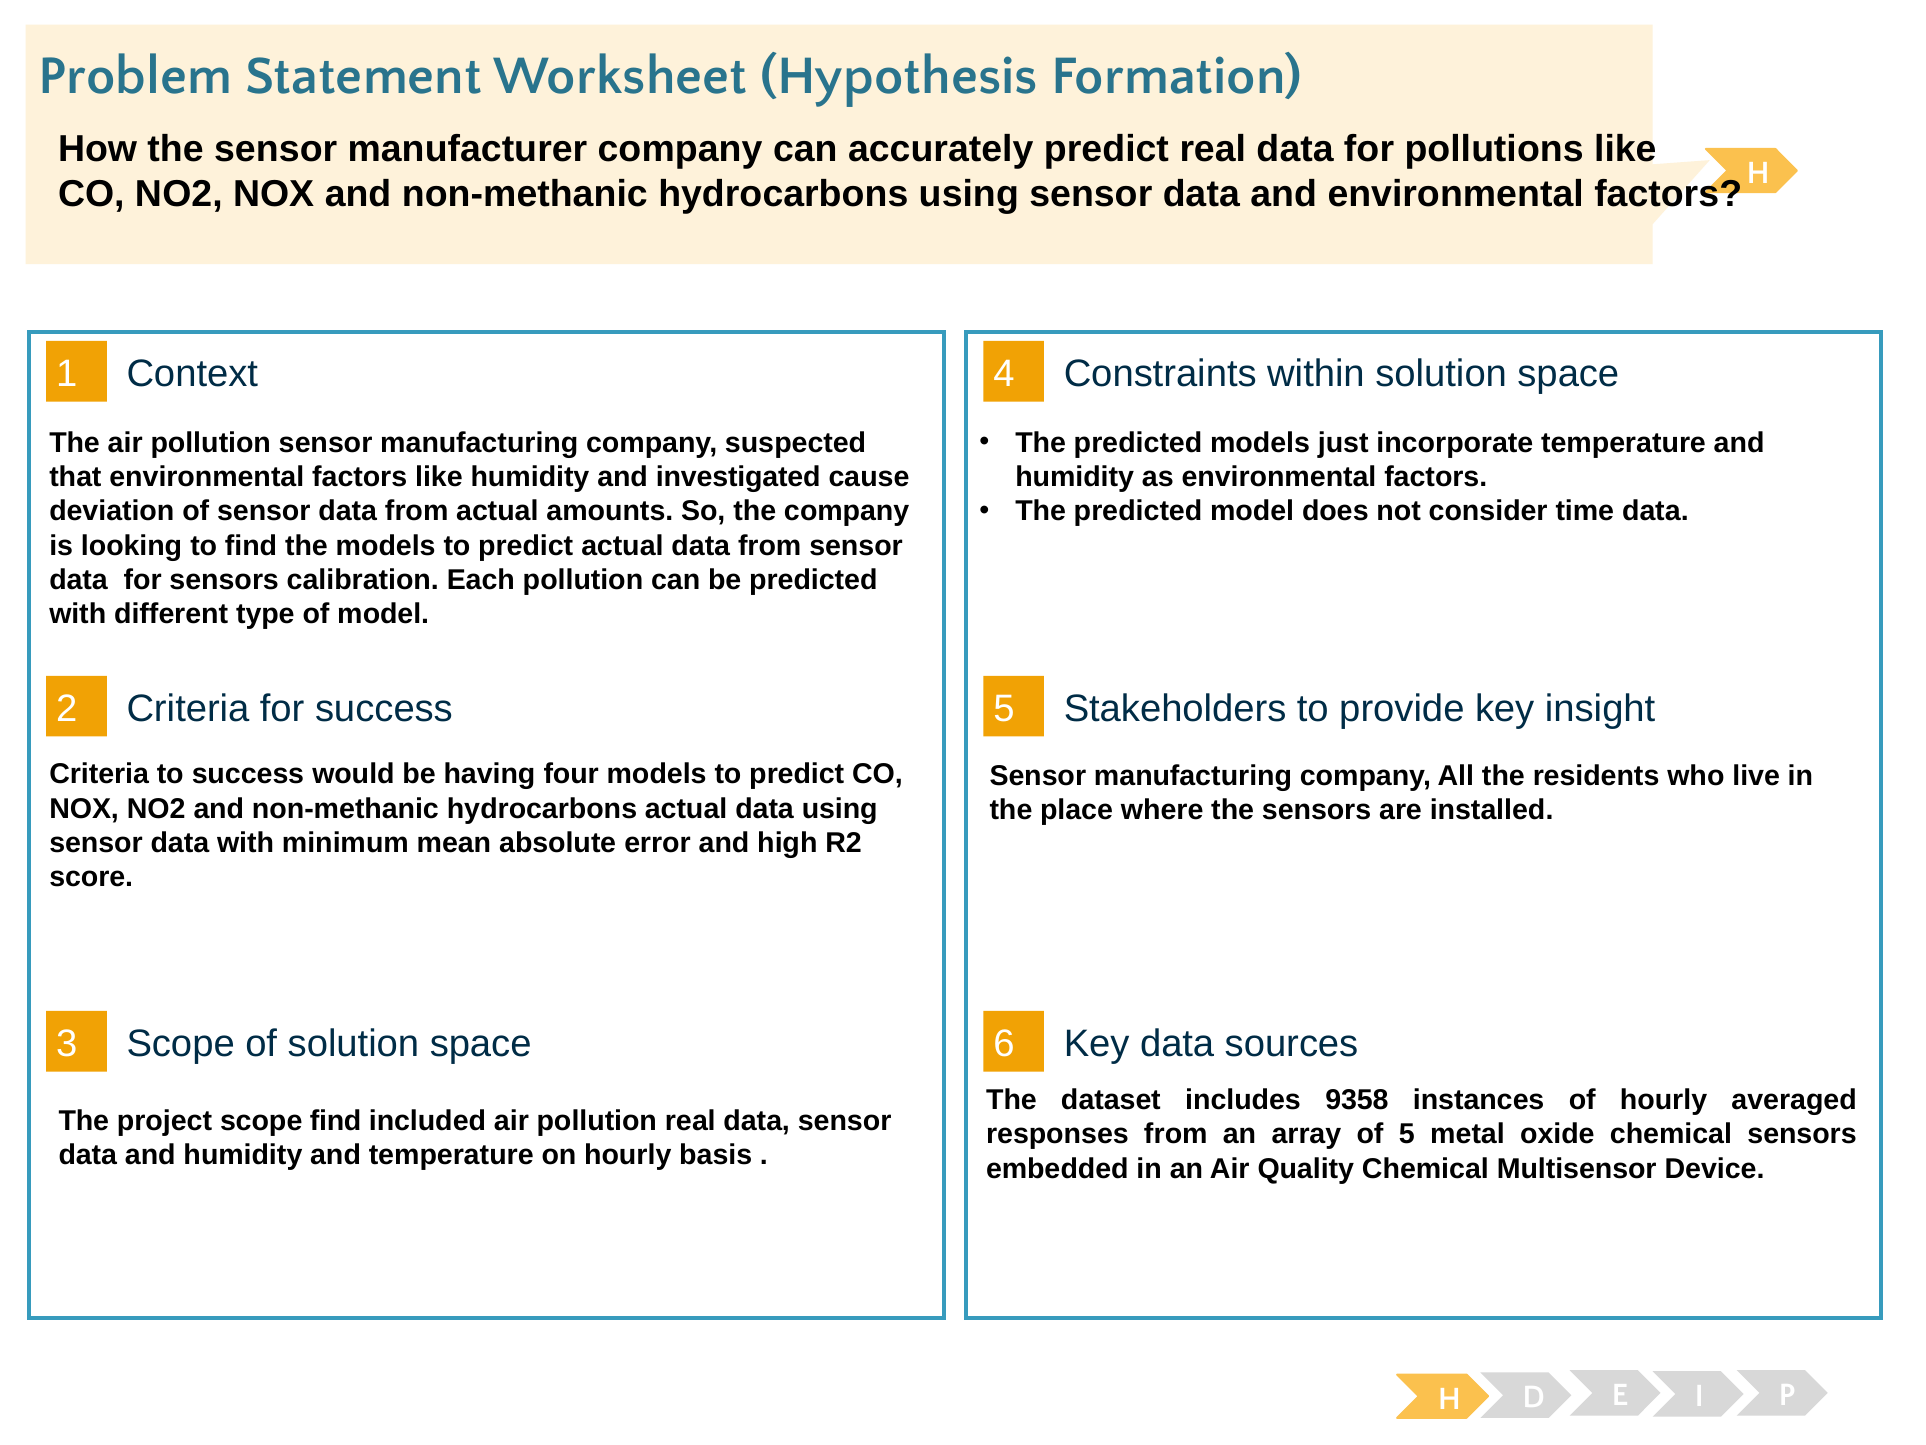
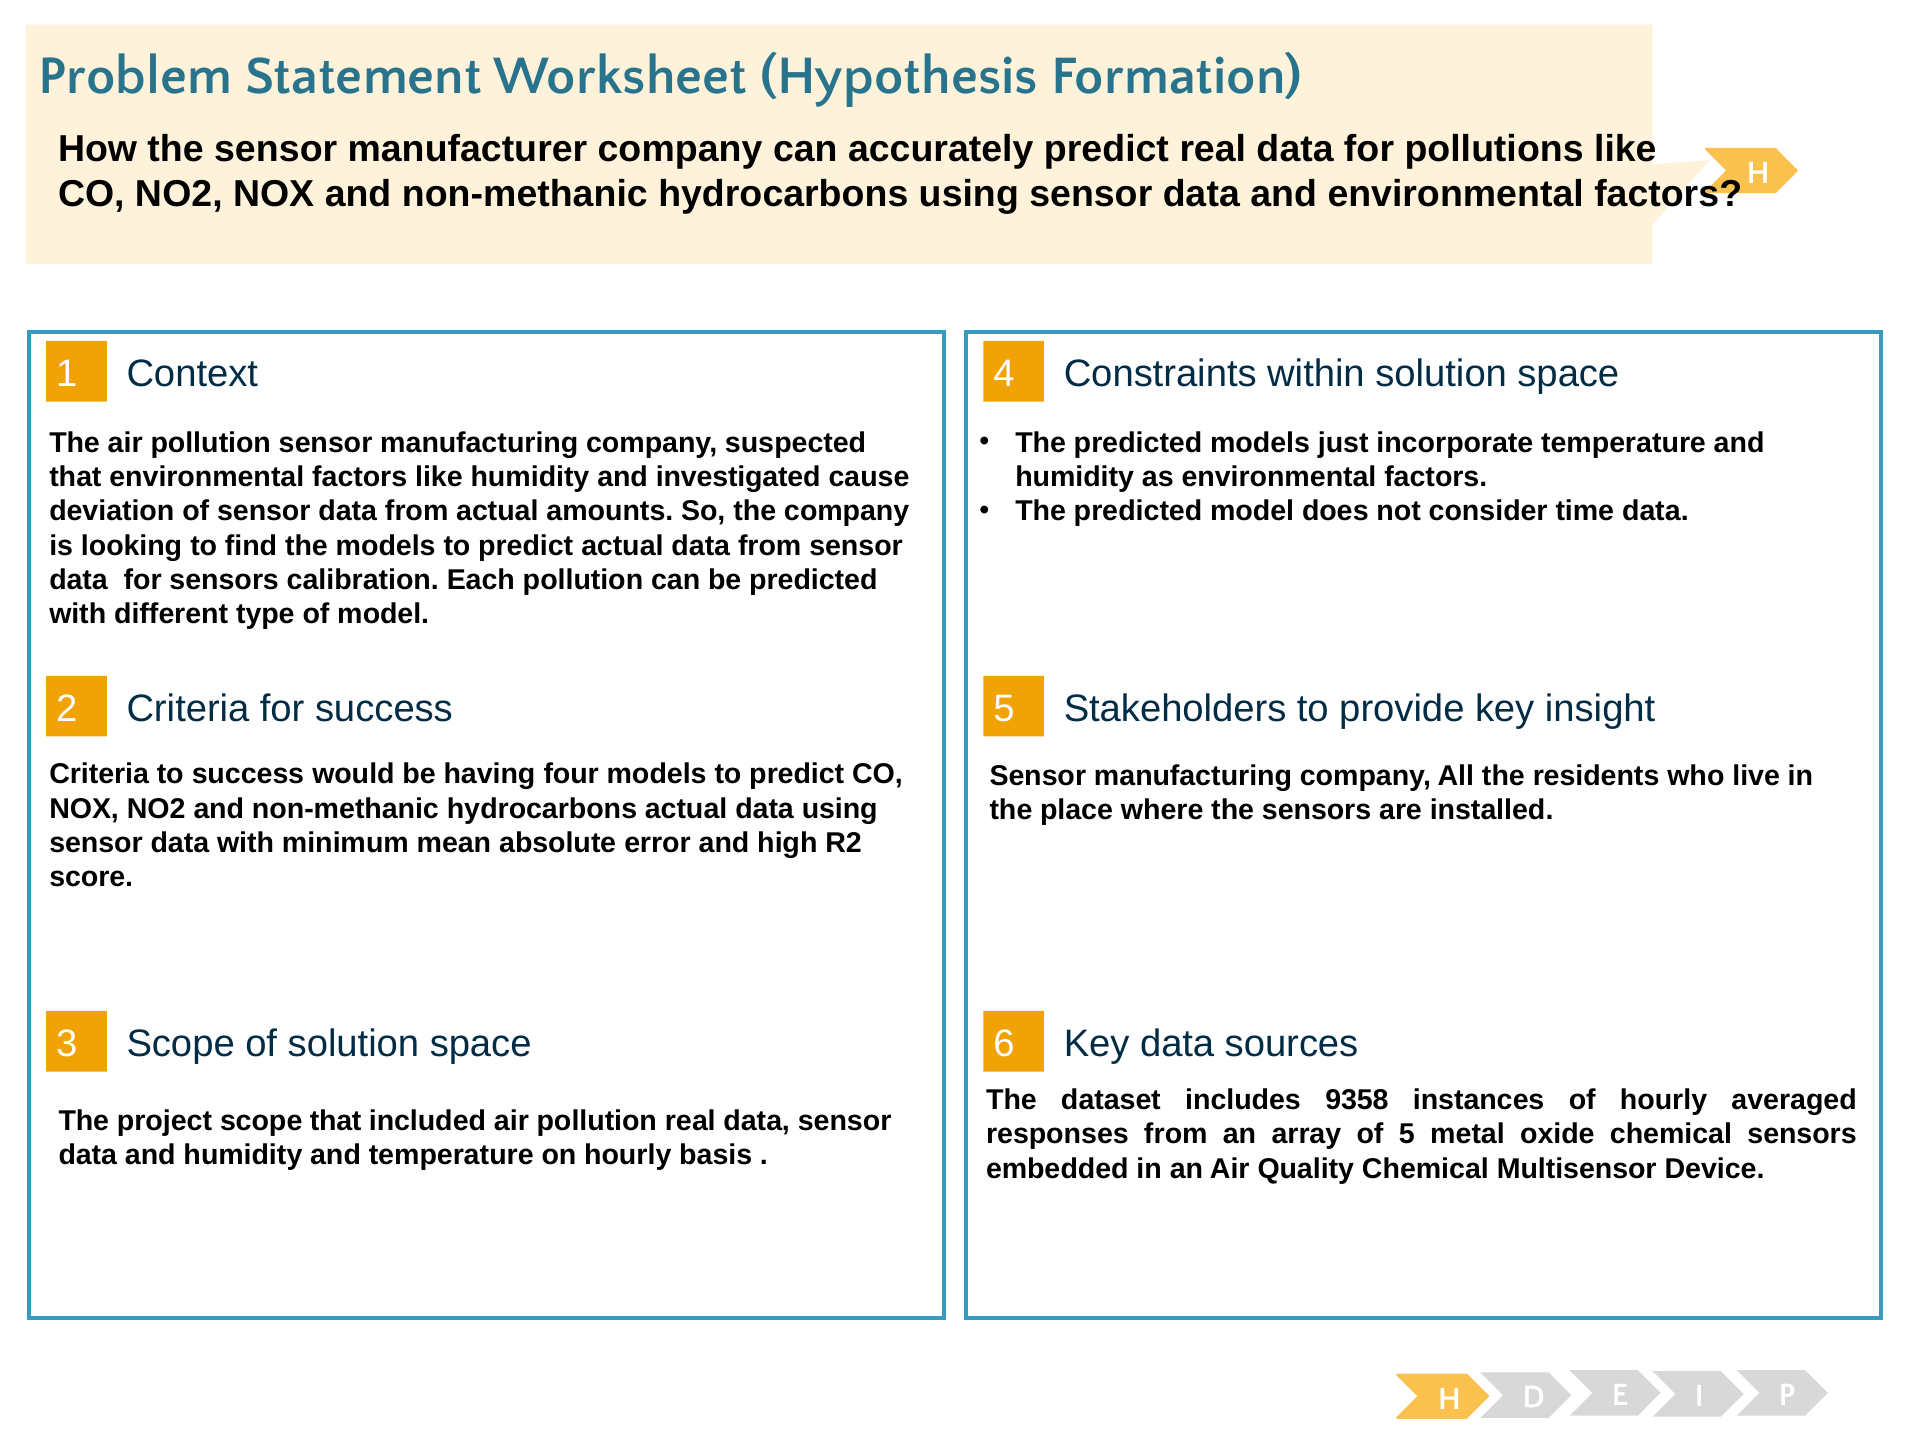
scope find: find -> that
